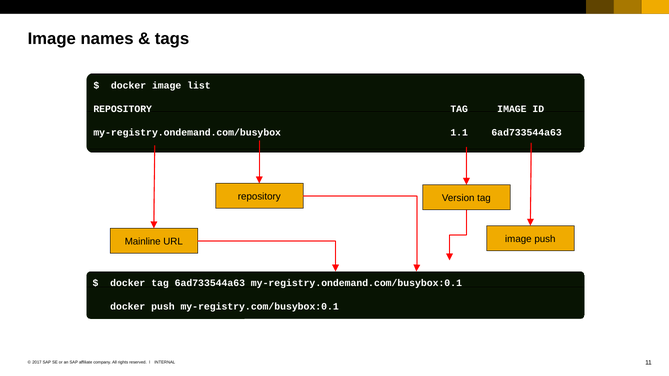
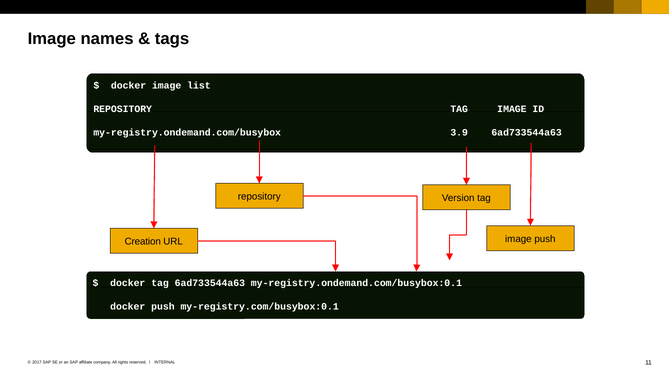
1.1: 1.1 -> 3.9
Mainline: Mainline -> Creation
